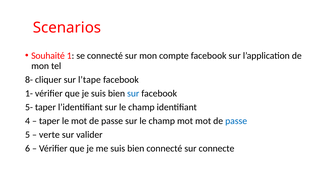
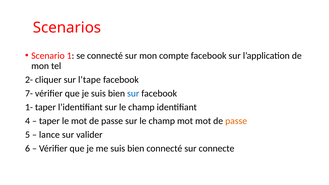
Souhaité: Souhaité -> Scenario
8-: 8- -> 2-
1-: 1- -> 7-
5-: 5- -> 1-
passe at (236, 121) colour: blue -> orange
verte: verte -> lance
